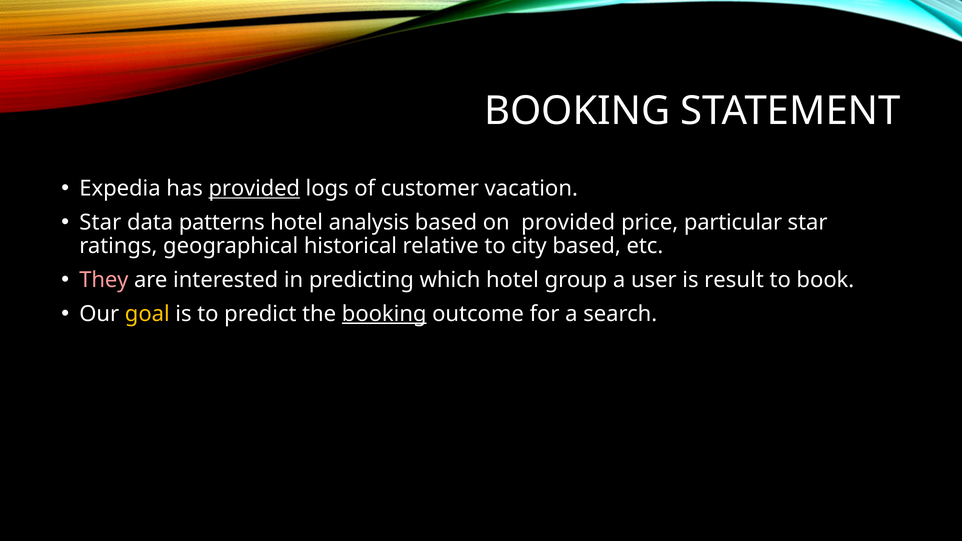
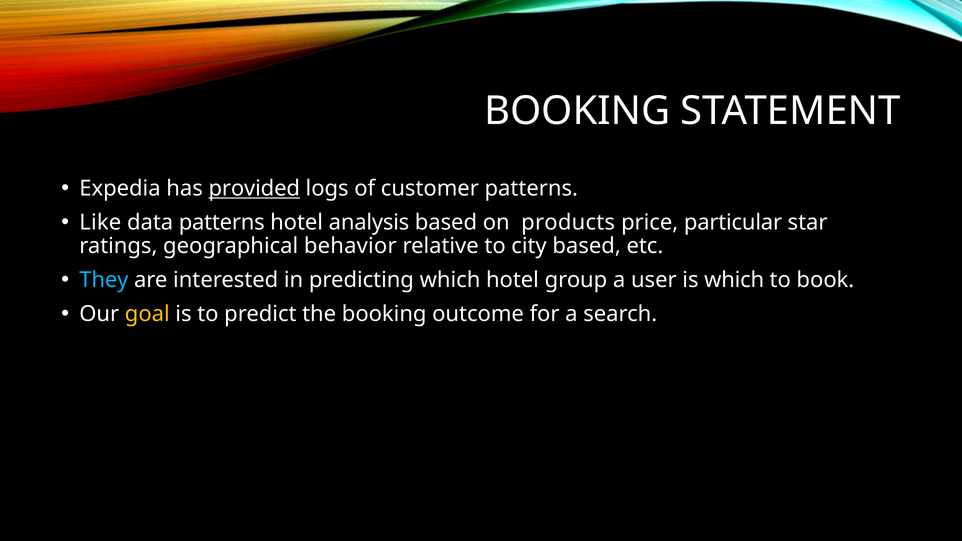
customer vacation: vacation -> patterns
Star at (100, 222): Star -> Like
on provided: provided -> products
historical: historical -> behavior
They colour: pink -> light blue
is result: result -> which
booking at (384, 314) underline: present -> none
